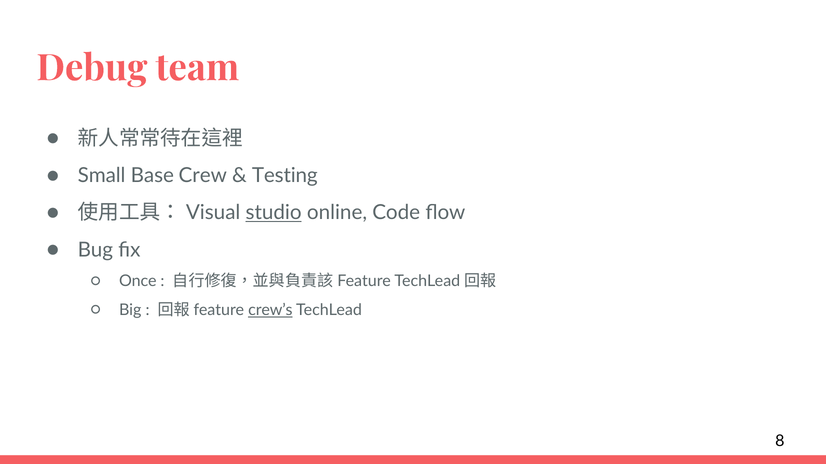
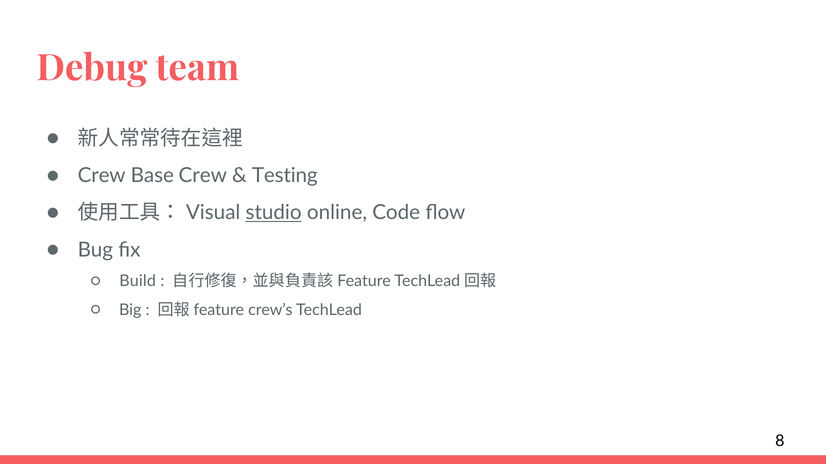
Small at (102, 176): Small -> Crew
Once: Once -> Build
crew’s underline: present -> none
